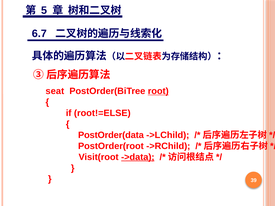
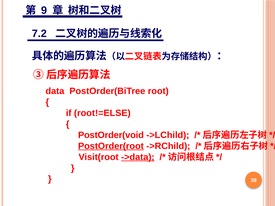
5: 5 -> 9
6.7: 6.7 -> 7.2
seat: seat -> data
root underline: present -> none
PostOrder(data: PostOrder(data -> PostOrder(void
PostOrder(root underline: none -> present
